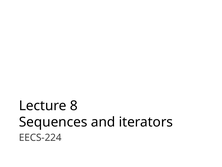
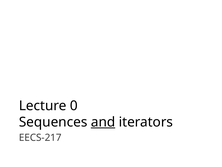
8: 8 -> 0
and underline: none -> present
EECS-224: EECS-224 -> EECS-217
